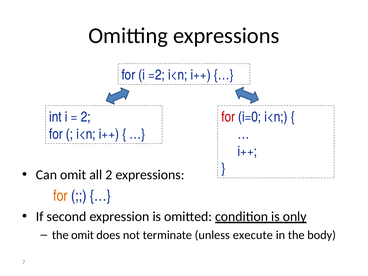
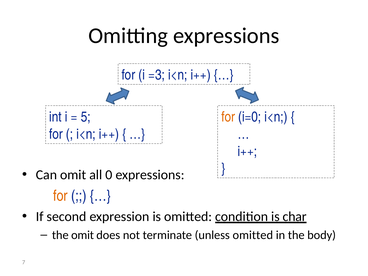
=2: =2 -> =3
2 at (86, 117): 2 -> 5
for at (228, 117) colour: red -> orange
all 2: 2 -> 0
only: only -> char
unless execute: execute -> omitted
